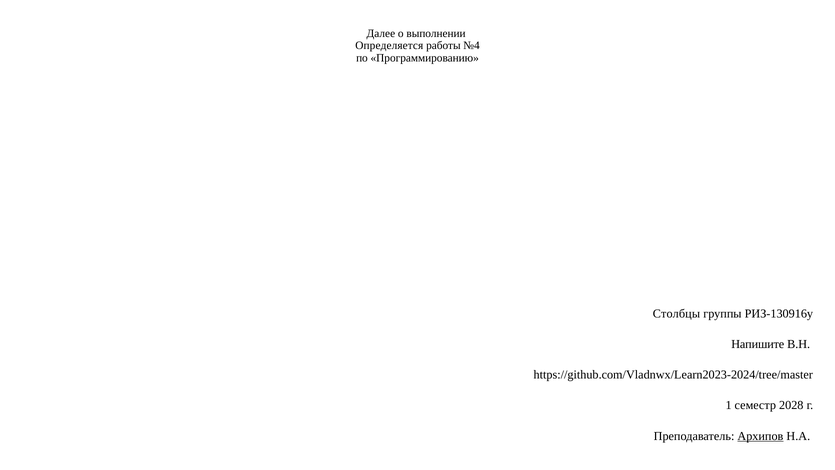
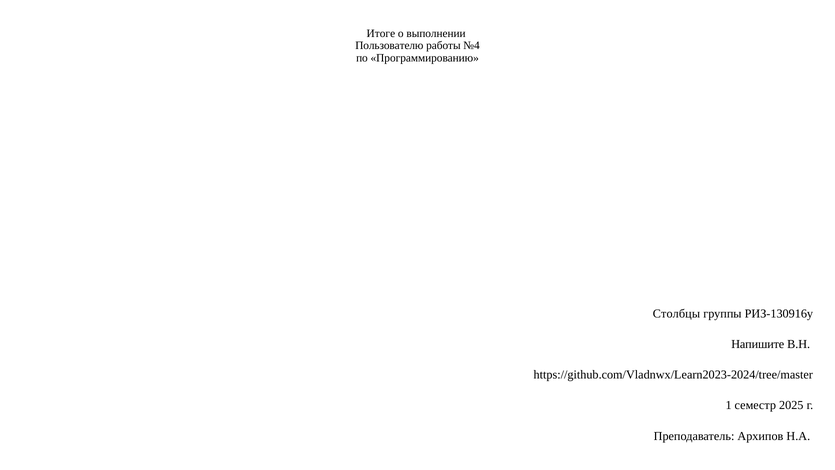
Далее: Далее -> Итоге
Определяется: Определяется -> Пользователю
2028: 2028 -> 2025
Архипов underline: present -> none
